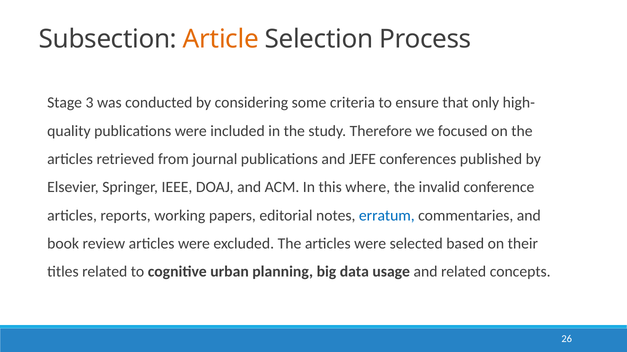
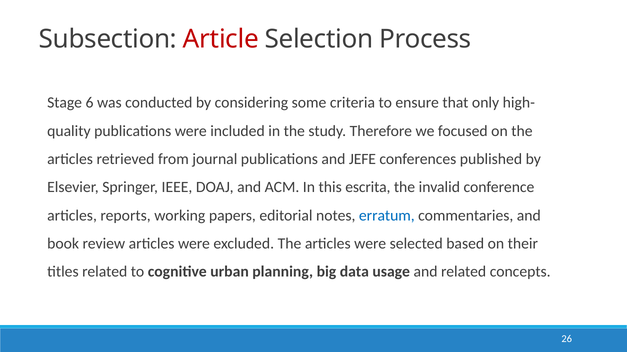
Article colour: orange -> red
3: 3 -> 6
where: where -> escrita
